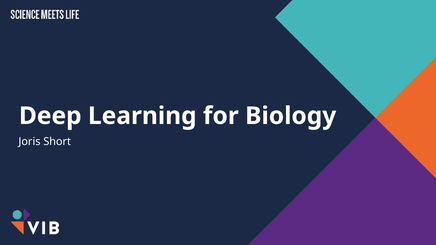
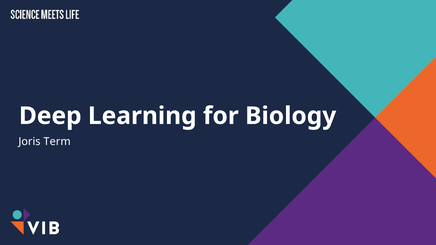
Short: Short -> Term
